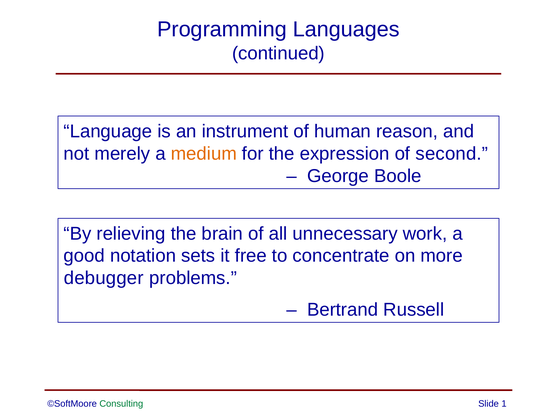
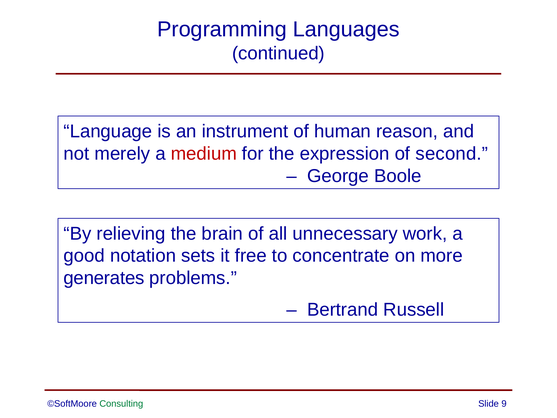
medium colour: orange -> red
debugger: debugger -> generates
1: 1 -> 9
